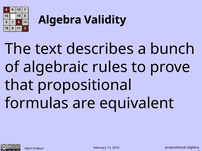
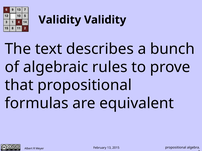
Algebra at (60, 20): Algebra -> Validity
